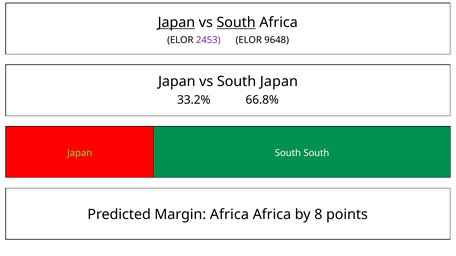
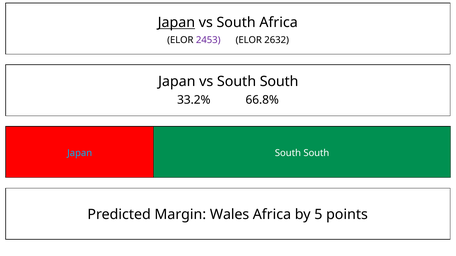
South at (236, 23) underline: present -> none
9648: 9648 -> 2632
vs South Japan: Japan -> South
Japan at (80, 153) colour: light green -> light blue
Margin Africa: Africa -> Wales
8: 8 -> 5
